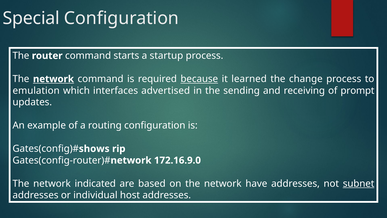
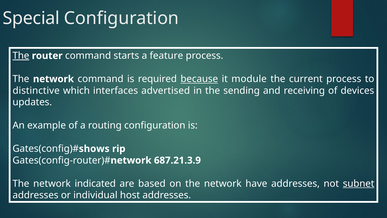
The at (21, 56) underline: none -> present
startup: startup -> feature
network at (53, 79) underline: present -> none
learned: learned -> module
change: change -> current
emulation: emulation -> distinctive
prompt: prompt -> devices
172.16.9.0: 172.16.9.0 -> 687.21.3.9
